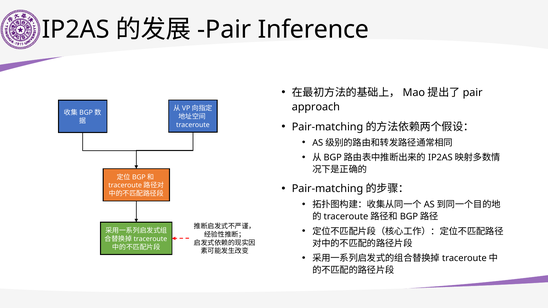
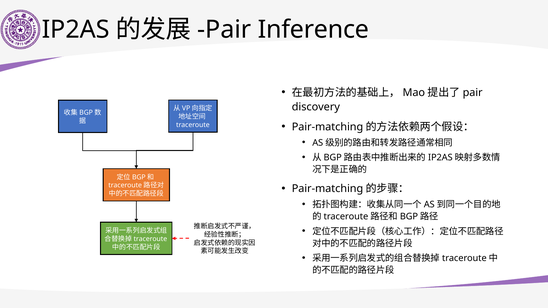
approach: approach -> discovery
